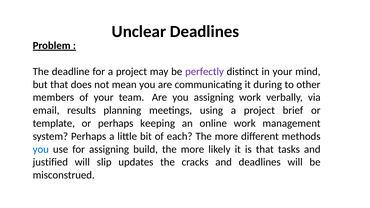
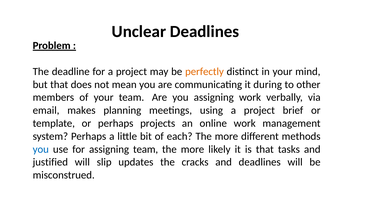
perfectly colour: purple -> orange
results: results -> makes
keeping: keeping -> projects
assigning build: build -> team
